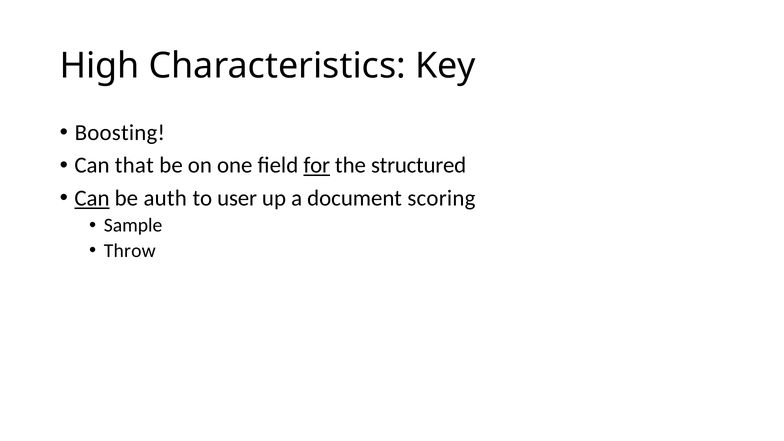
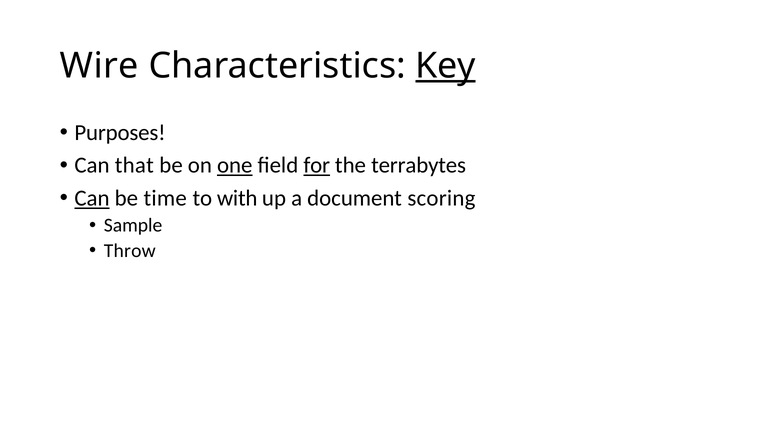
High: High -> Wire
Key underline: none -> present
Boosting: Boosting -> Purposes
one underline: none -> present
structured: structured -> terrabytes
auth: auth -> time
user: user -> with
